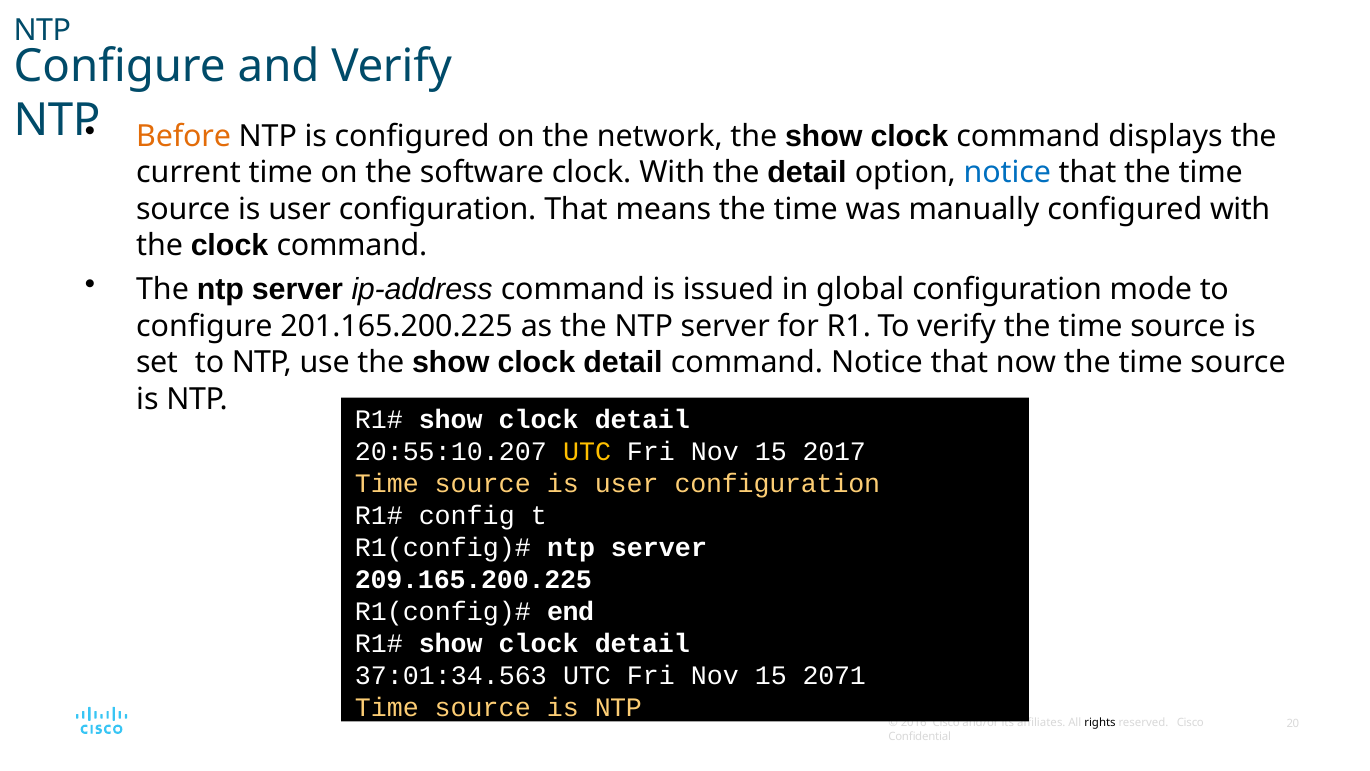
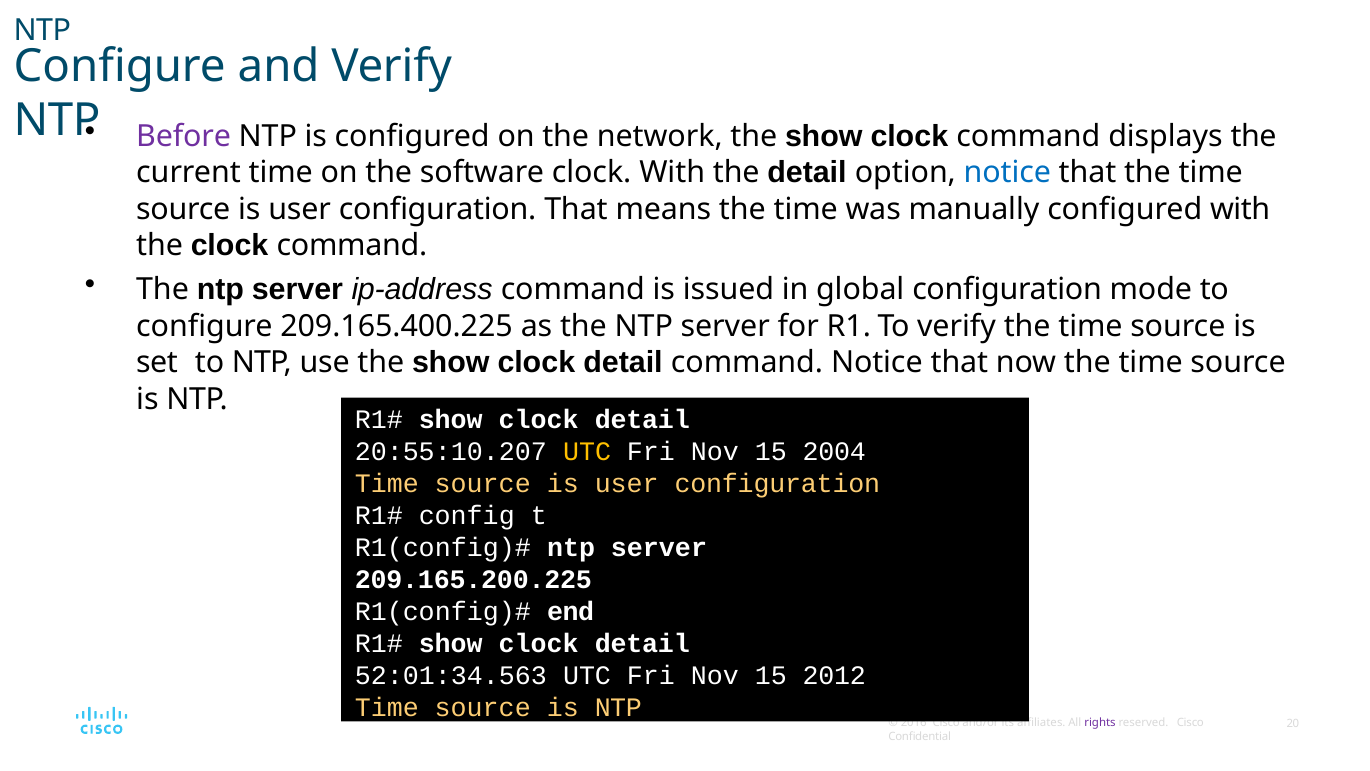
Before colour: orange -> purple
201.165.200.225: 201.165.200.225 -> 209.165.400.225
2017: 2017 -> 2004
37:01:34.563: 37:01:34.563 -> 52:01:34.563
2071: 2071 -> 2012
rights colour: black -> purple
